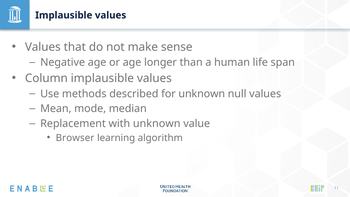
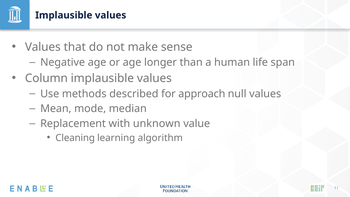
for unknown: unknown -> approach
Browser: Browser -> Cleaning
